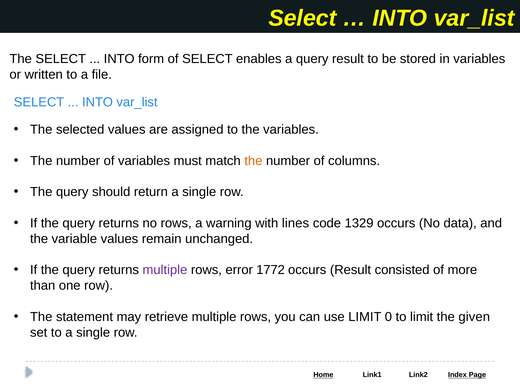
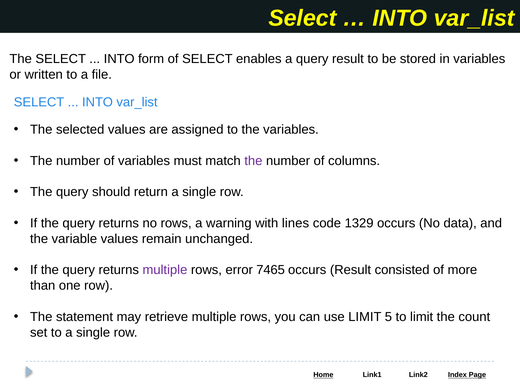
the at (253, 161) colour: orange -> purple
1772: 1772 -> 7465
0: 0 -> 5
given: given -> count
